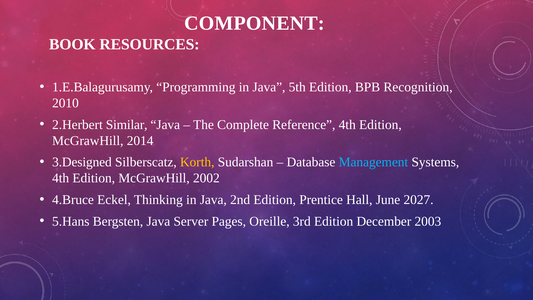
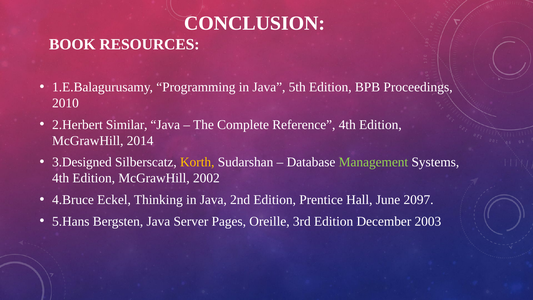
COMPONENT: COMPONENT -> CONCLUSION
Recognition: Recognition -> Proceedings
Management colour: light blue -> light green
2027: 2027 -> 2097
